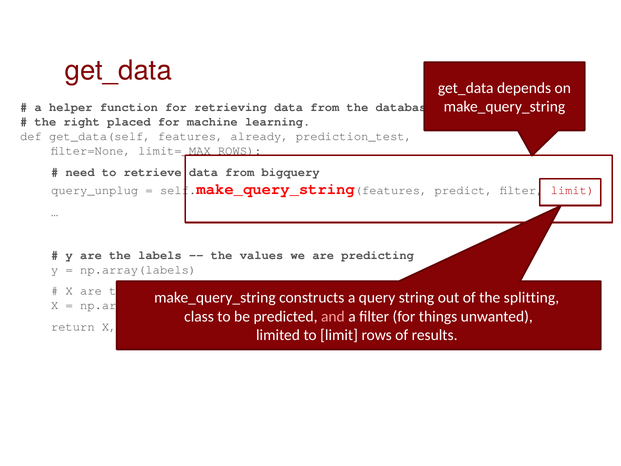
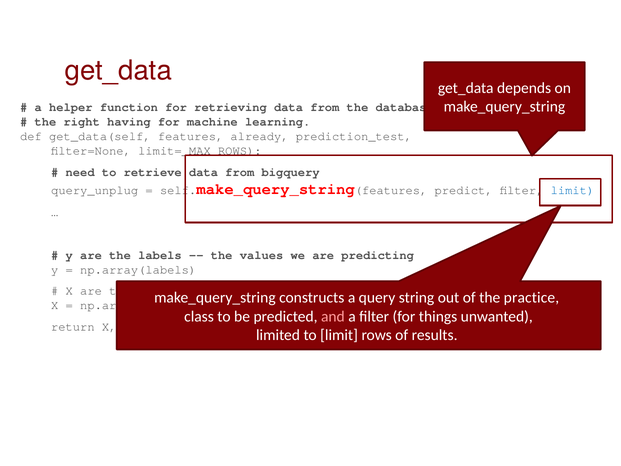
placed: placed -> having
limit at (572, 190) colour: red -> blue
splitting: splitting -> practice
